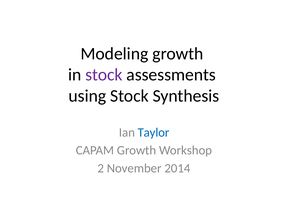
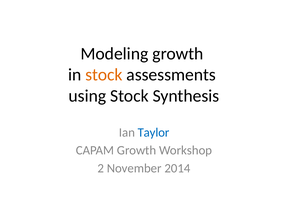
stock at (104, 75) colour: purple -> orange
